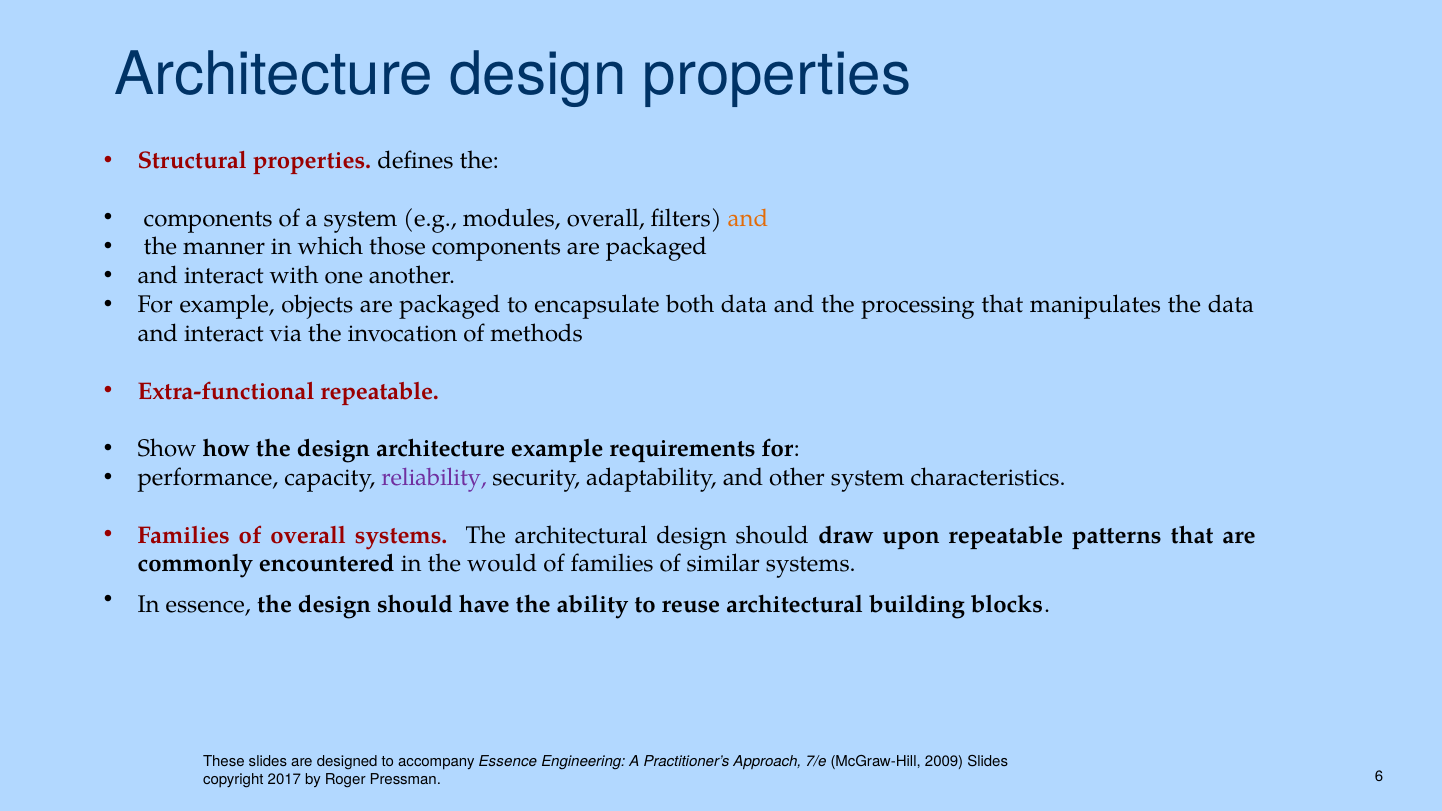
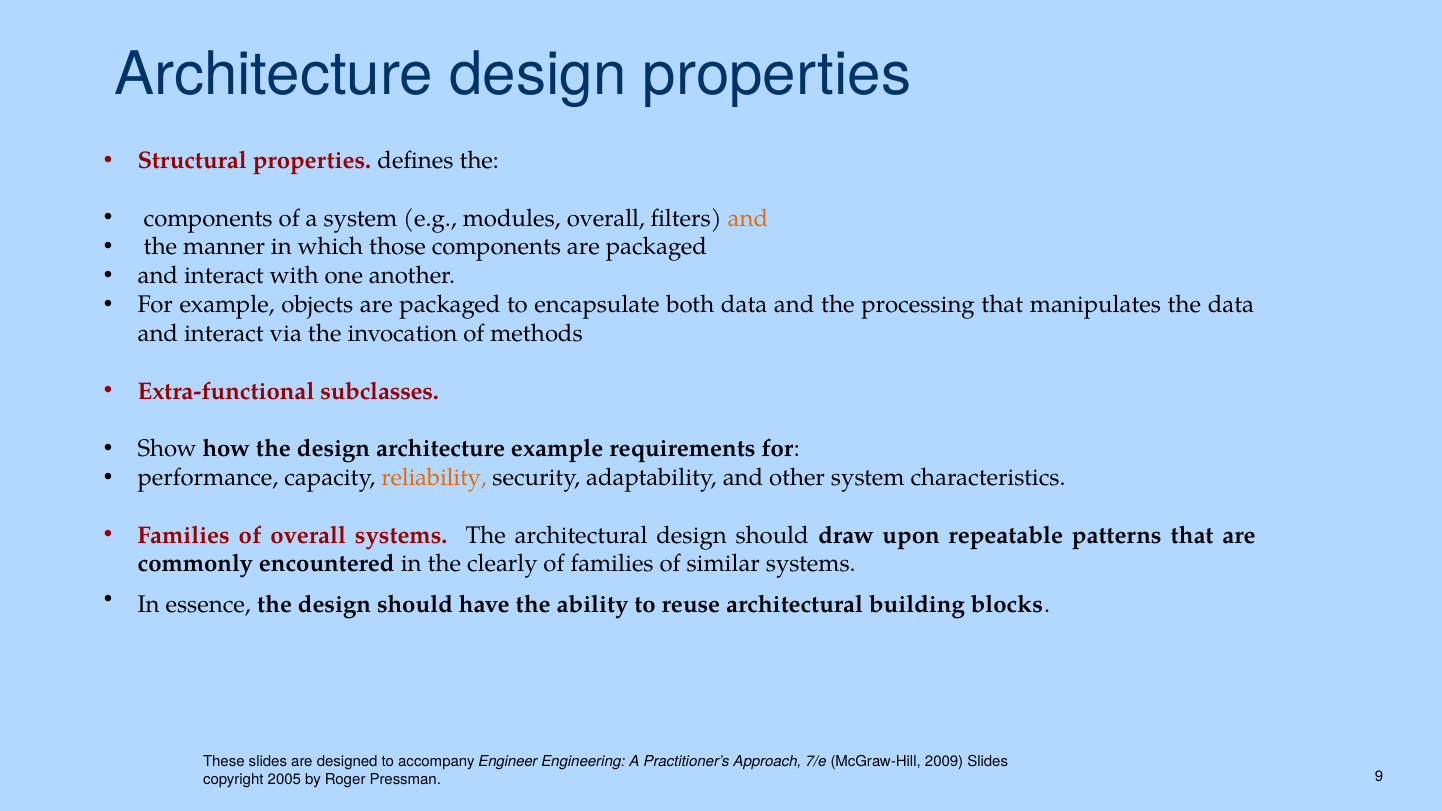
Extra-functional repeatable: repeatable -> subclasses
reliability colour: purple -> orange
would: would -> clearly
accompany Essence: Essence -> Engineer
2017: 2017 -> 2005
6: 6 -> 9
